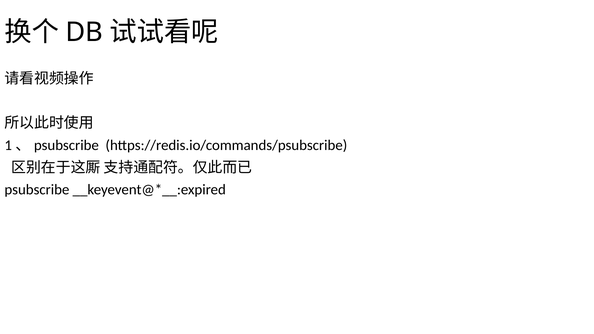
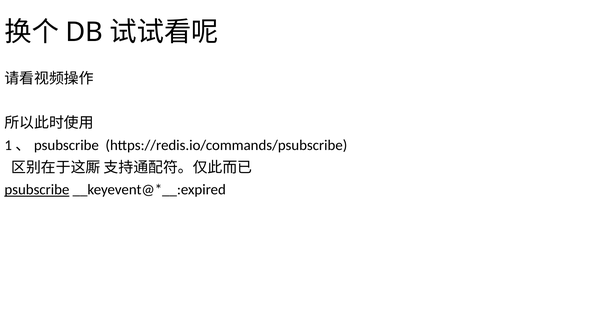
psubscribe underline: none -> present
